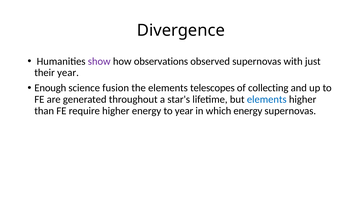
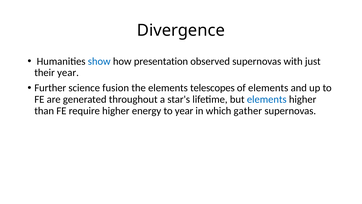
show colour: purple -> blue
observations: observations -> presentation
Enough: Enough -> Further
of collecting: collecting -> elements
which energy: energy -> gather
